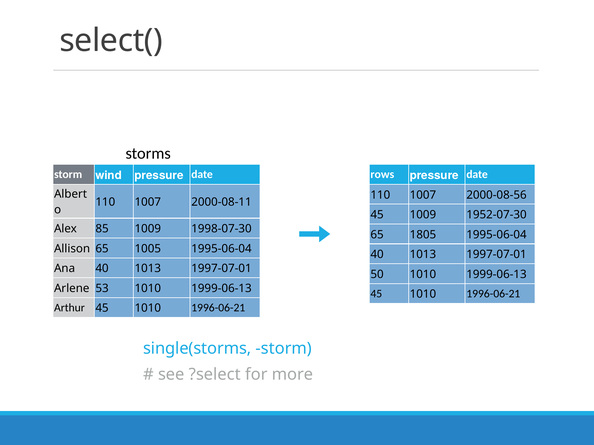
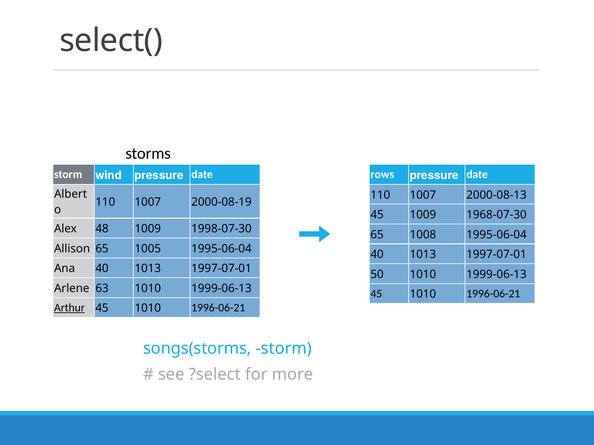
2000-08-56: 2000-08-56 -> 2000-08-13
2000-08-11: 2000-08-11 -> 2000-08-19
1952-07-30: 1952-07-30 -> 1968-07-30
85: 85 -> 48
1805: 1805 -> 1008
53: 53 -> 63
Arthur underline: none -> present
single(storms: single(storms -> songs(storms
